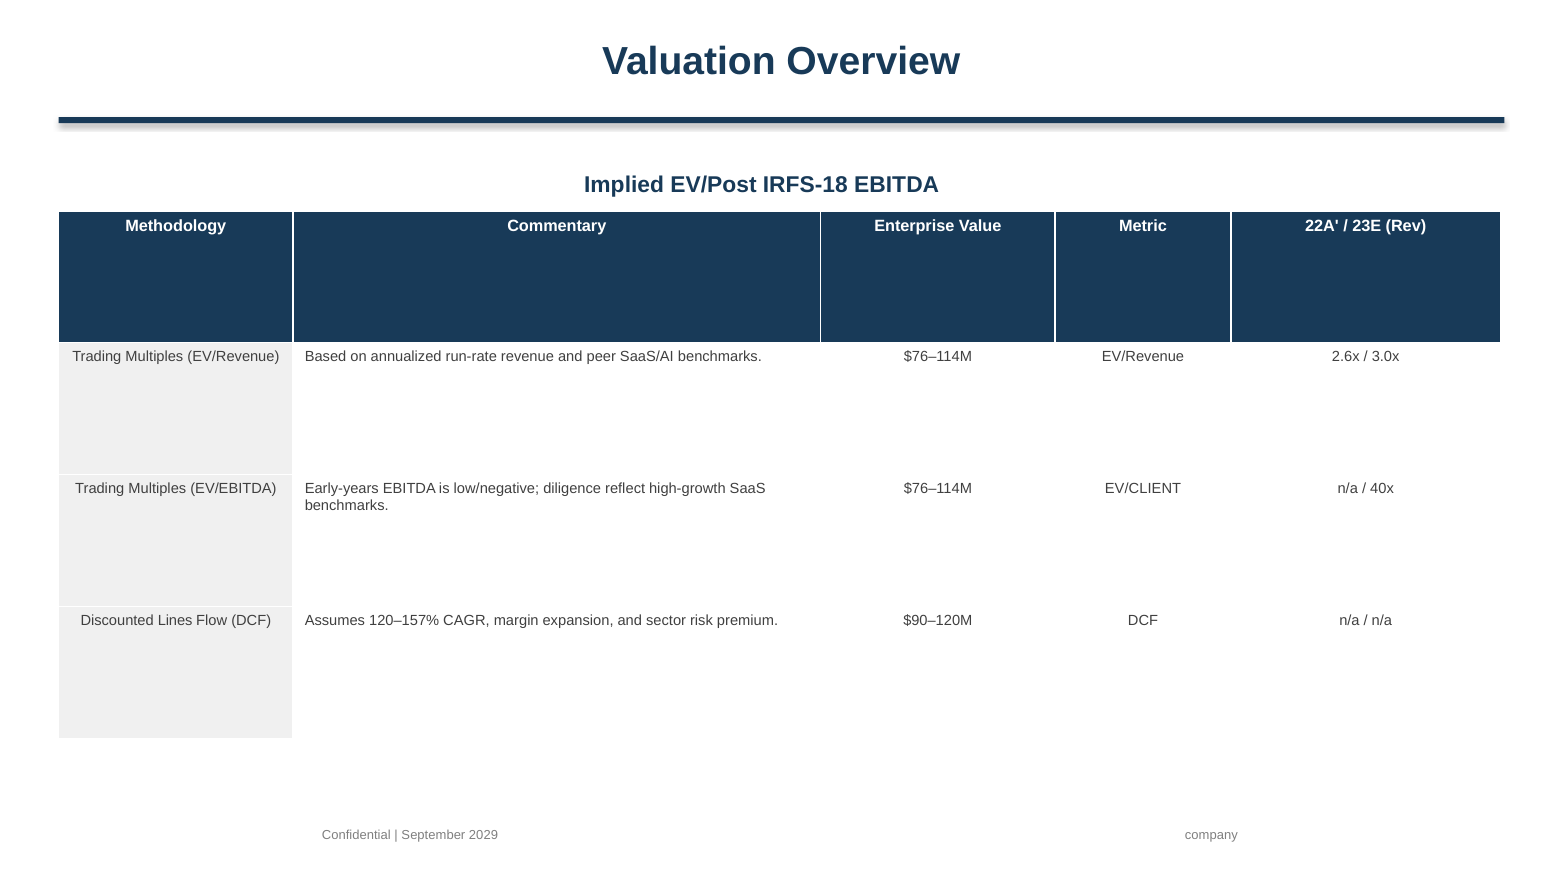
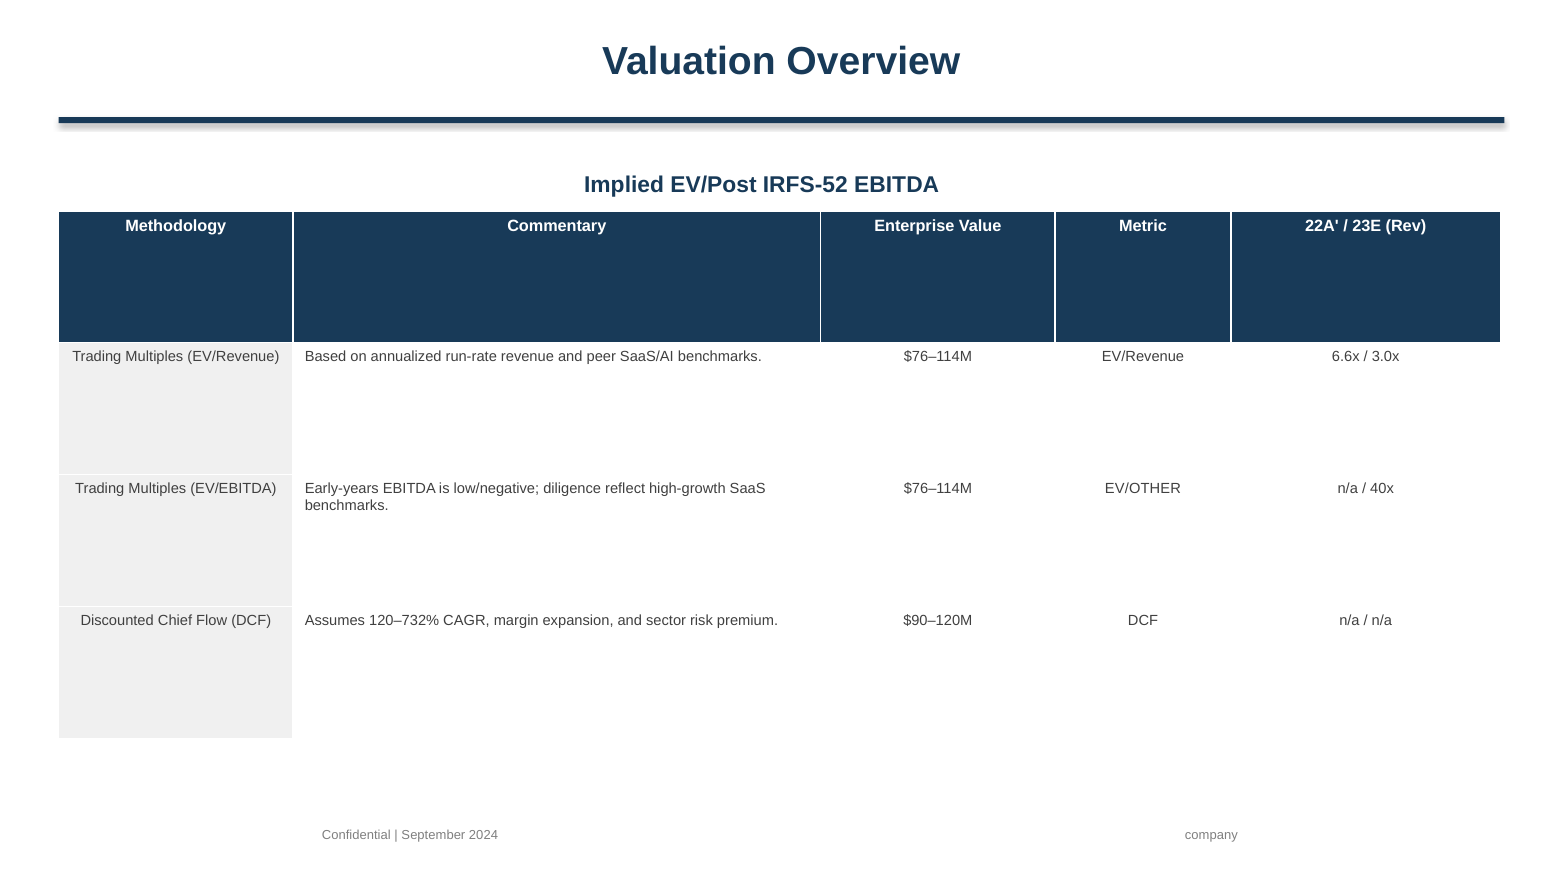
IRFS-18: IRFS-18 -> IRFS-52
2.6x: 2.6x -> 6.6x
EV/CLIENT: EV/CLIENT -> EV/OTHER
Lines: Lines -> Chief
120–157%: 120–157% -> 120–732%
2029: 2029 -> 2024
